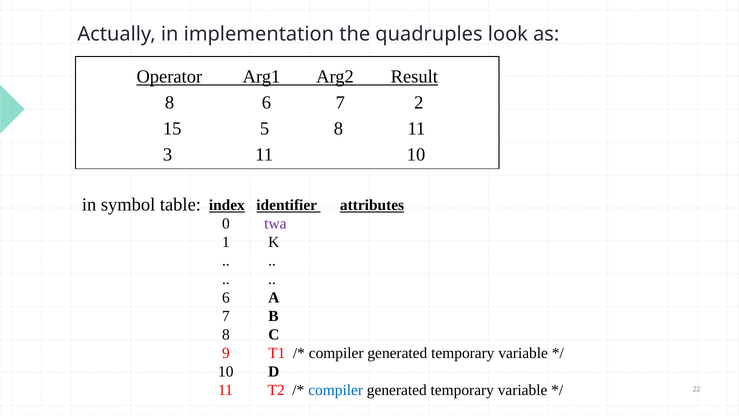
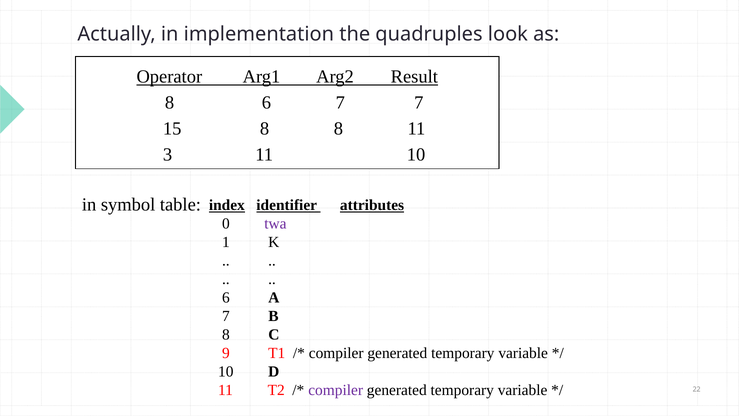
7 2: 2 -> 7
15 5: 5 -> 8
compiler at (336, 390) colour: blue -> purple
